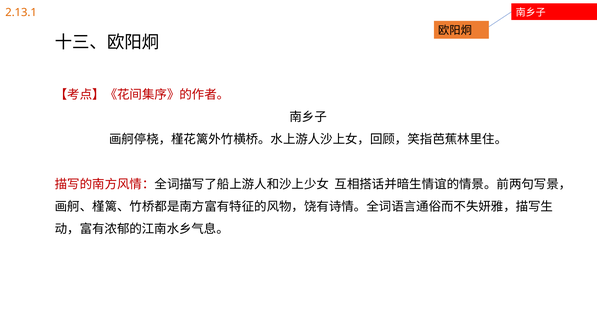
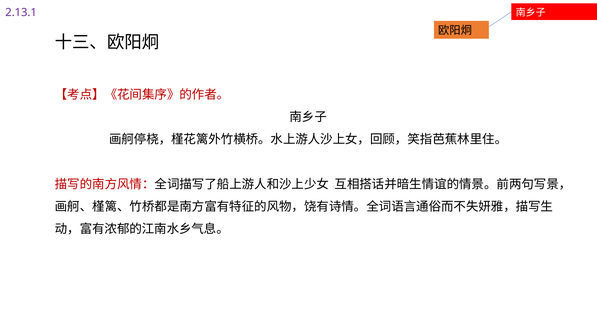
2.13.1 colour: orange -> purple
